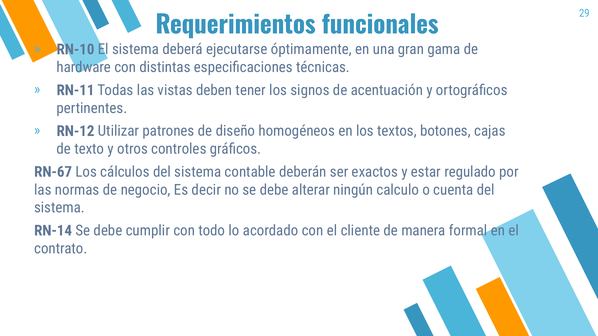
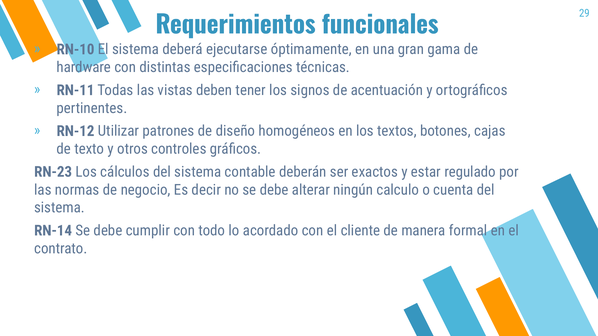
RN-67: RN-67 -> RN-23
